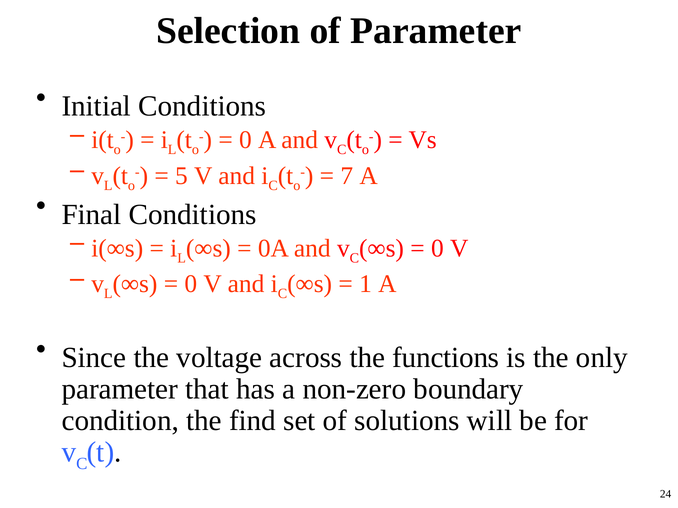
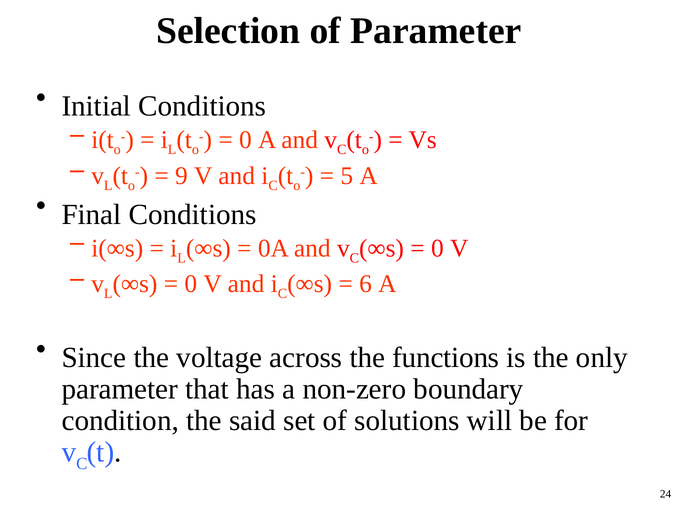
5: 5 -> 9
7: 7 -> 5
1: 1 -> 6
find: find -> said
